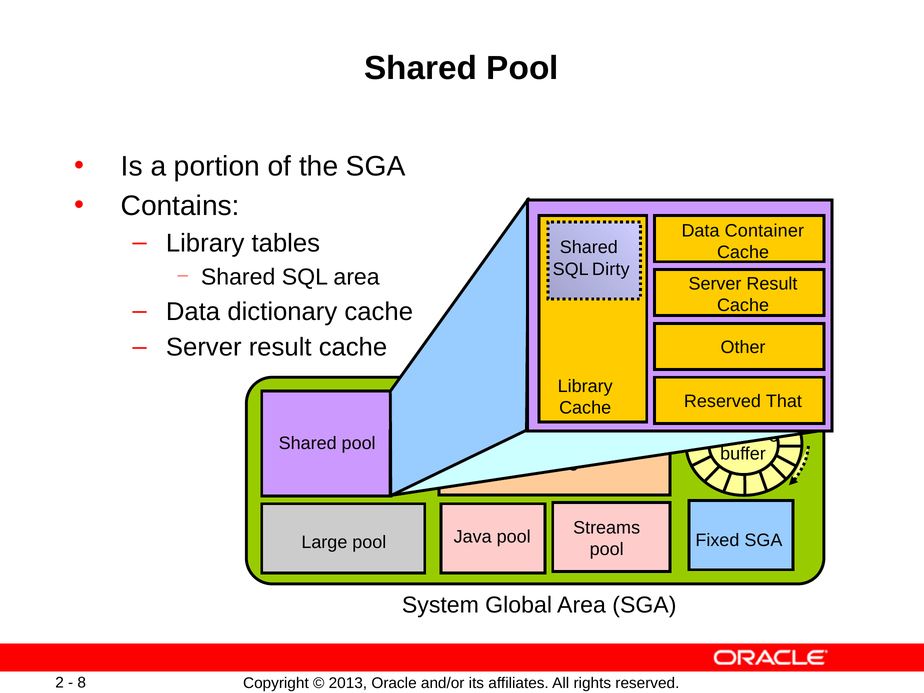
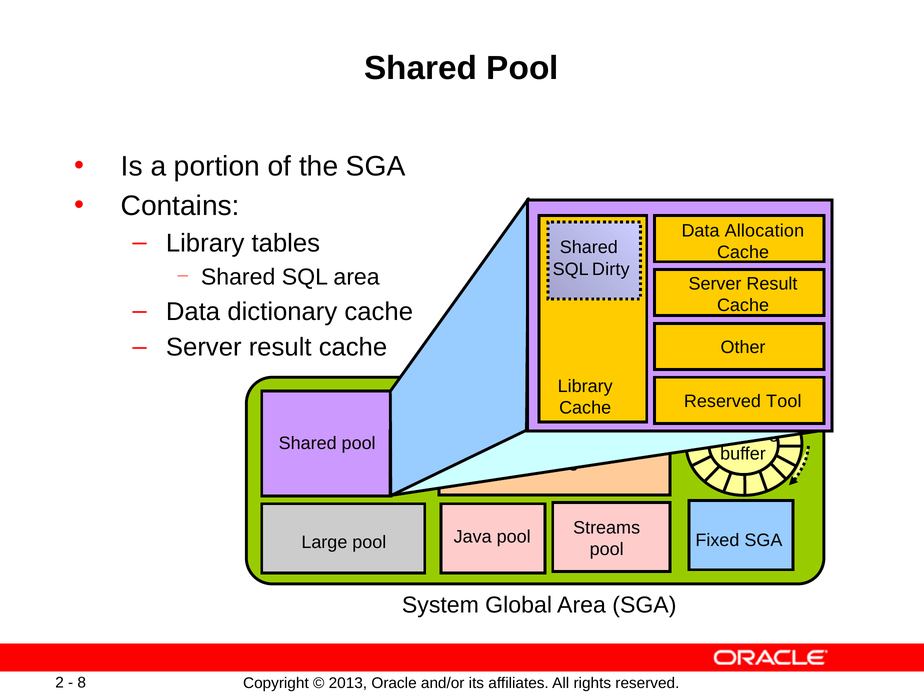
Container: Container -> Allocation
That: That -> Tool
